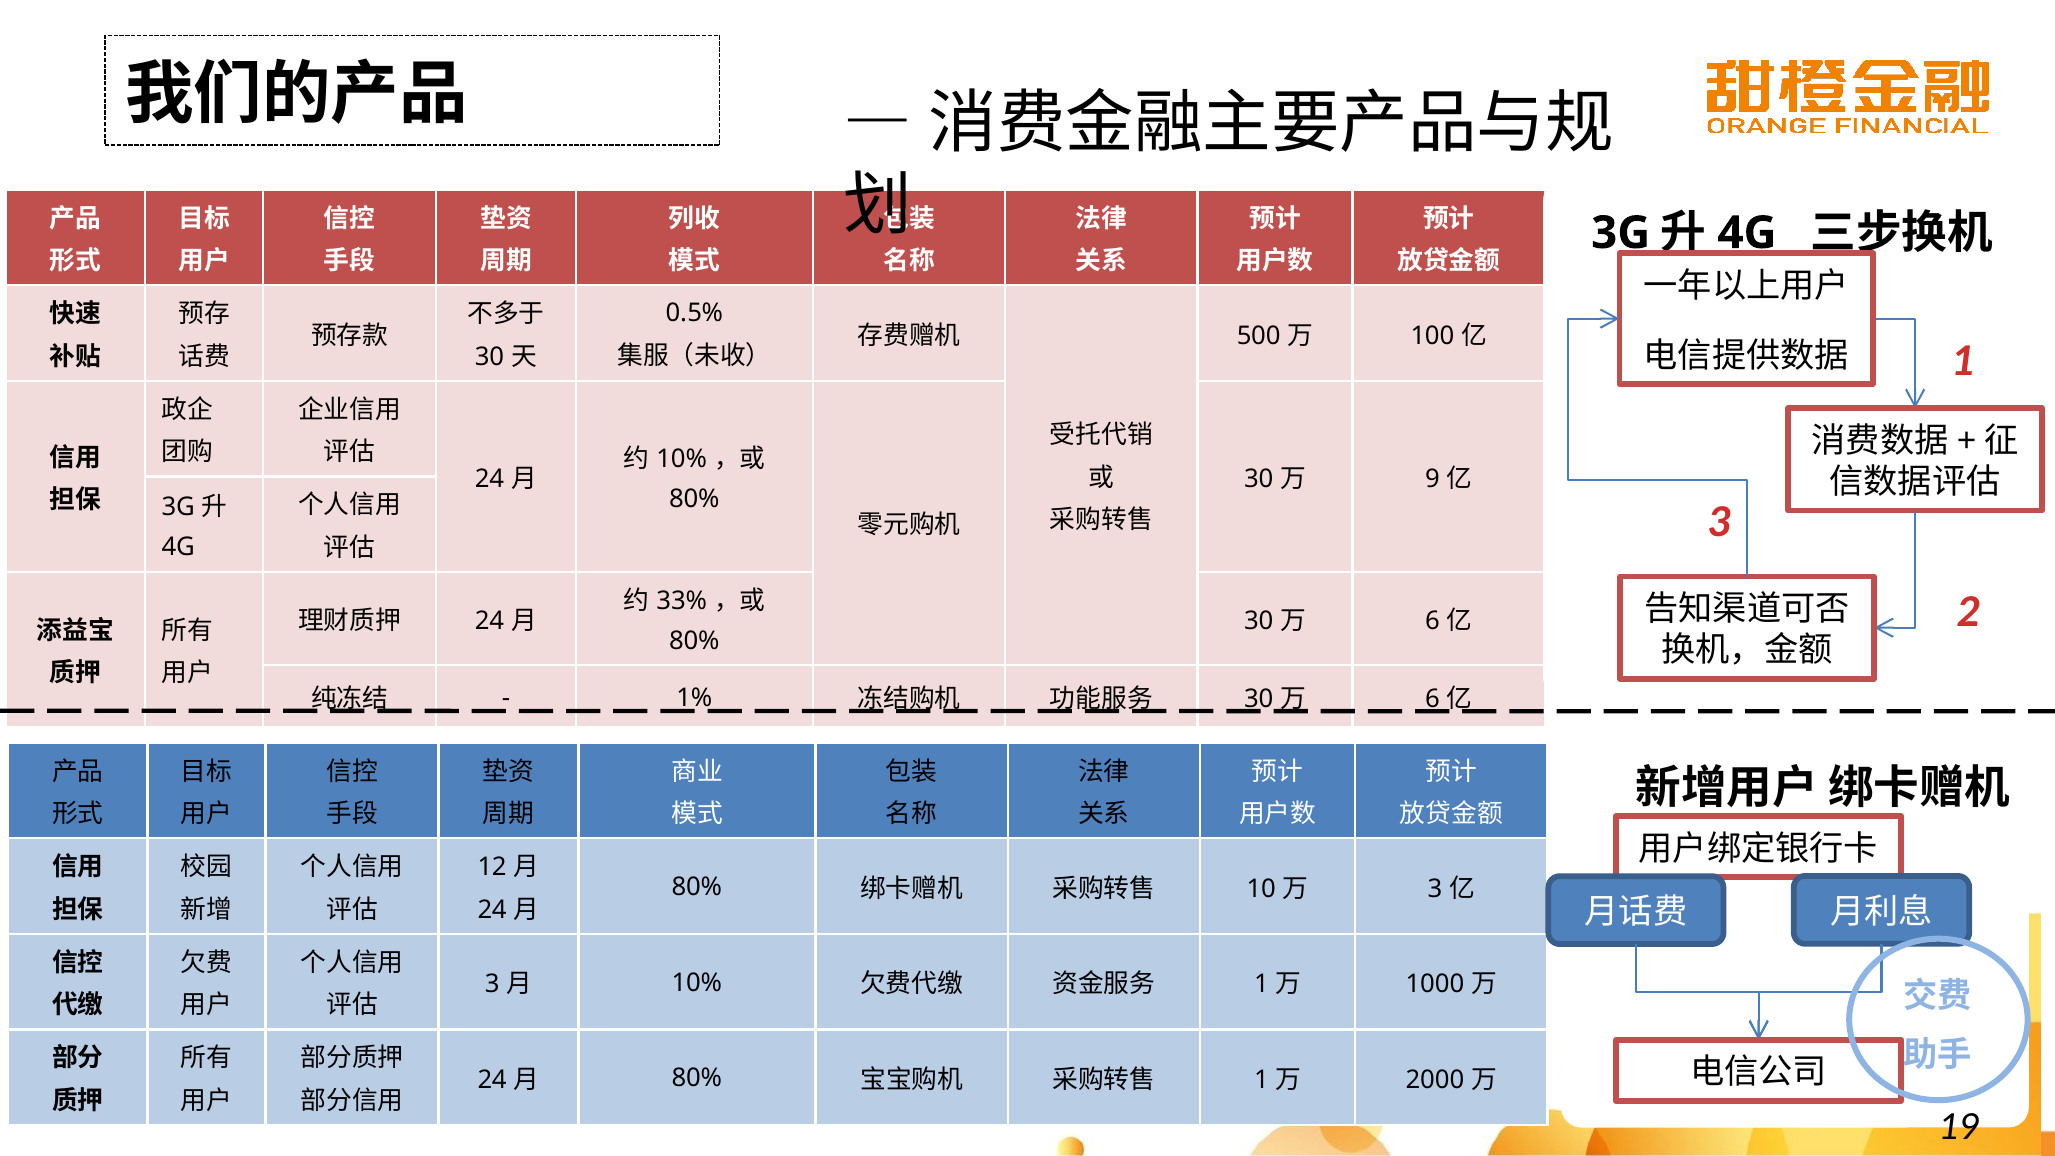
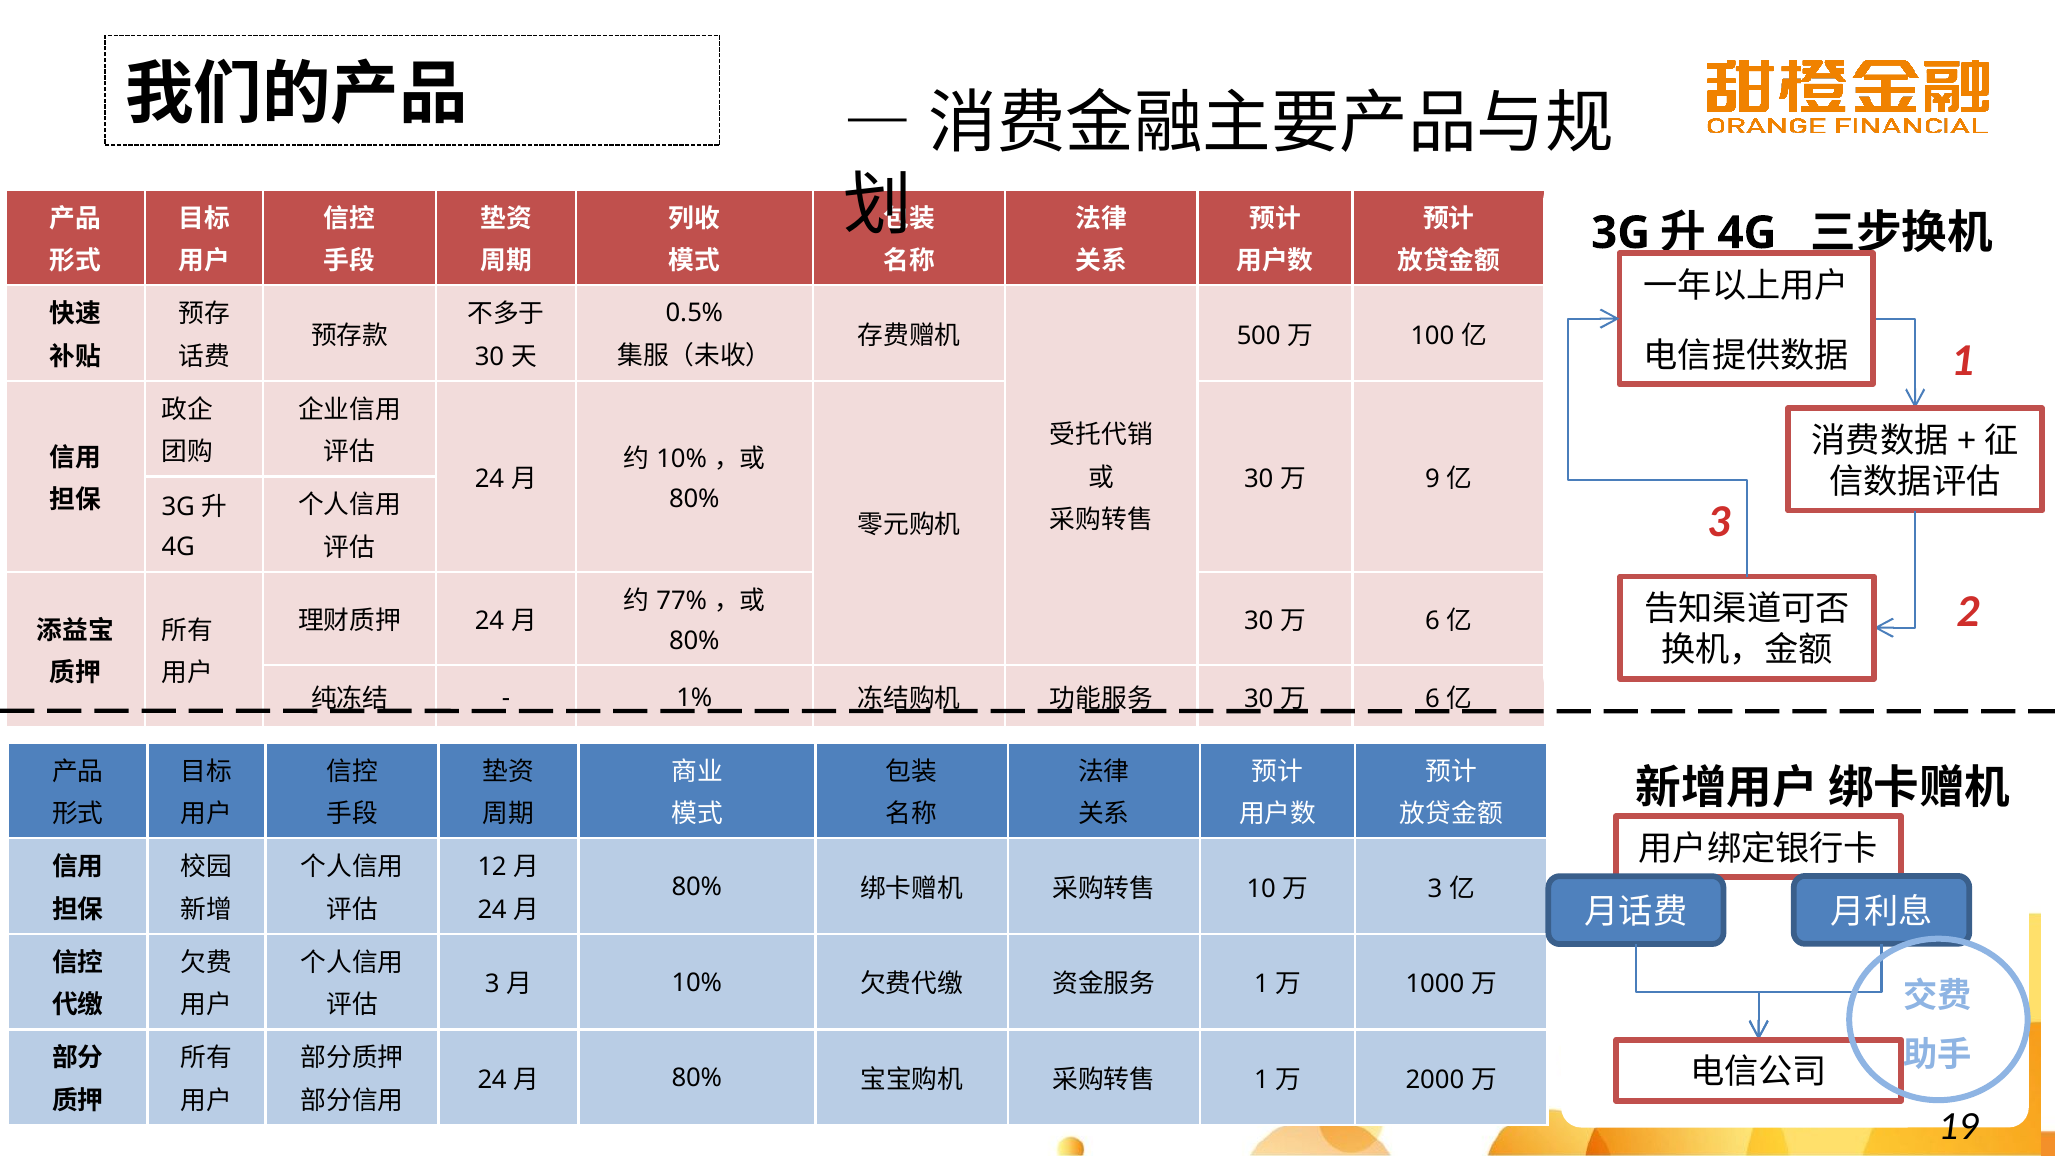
33%: 33% -> 77%
